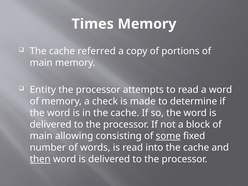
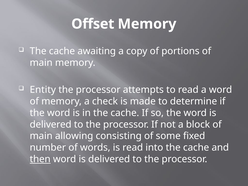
Times: Times -> Offset
referred: referred -> awaiting
some underline: present -> none
